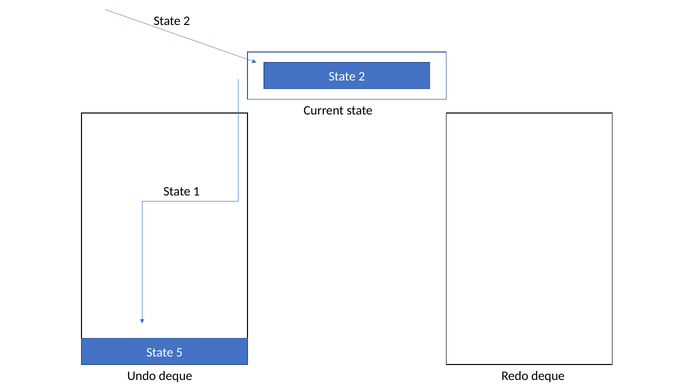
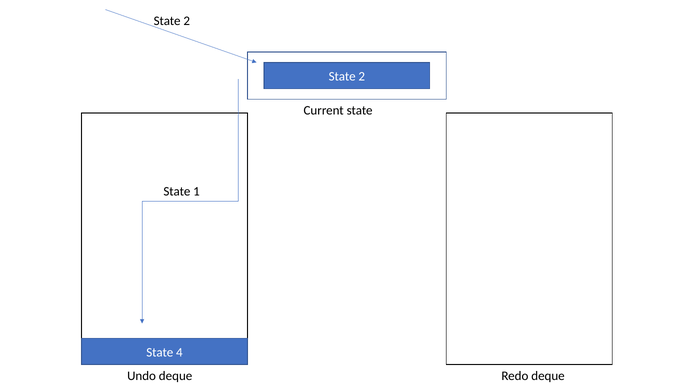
5: 5 -> 4
